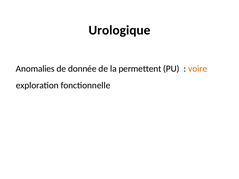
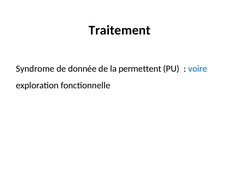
Urologique: Urologique -> Traitement
Anomalies: Anomalies -> Syndrome
voire colour: orange -> blue
